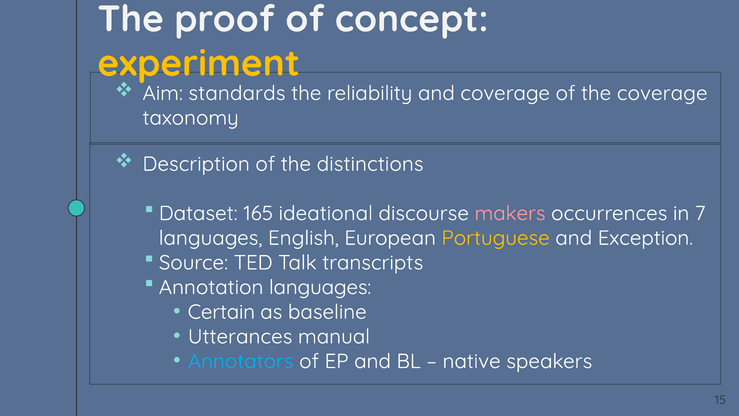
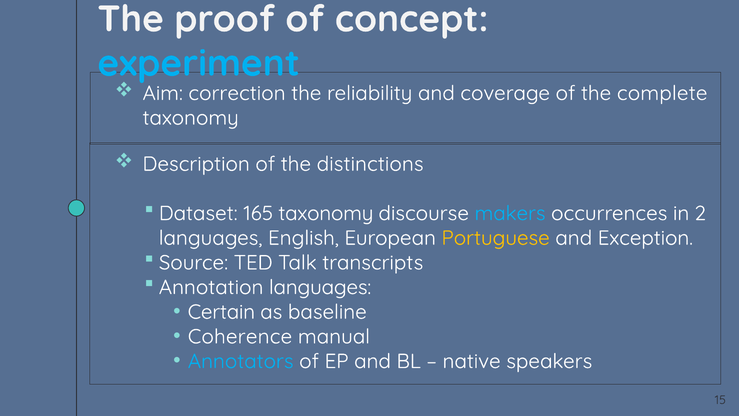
experiment colour: yellow -> light blue
standards: standards -> correction
the coverage: coverage -> complete
165 ideational: ideational -> taxonomy
makers colour: pink -> light blue
7: 7 -> 2
Utterances: Utterances -> Coherence
